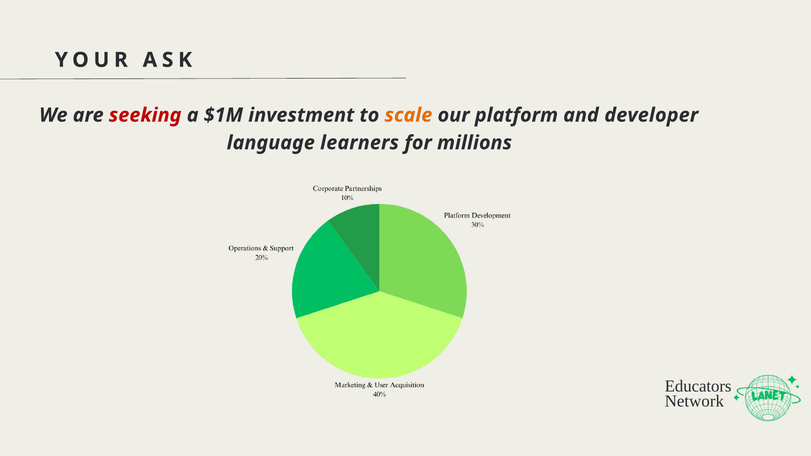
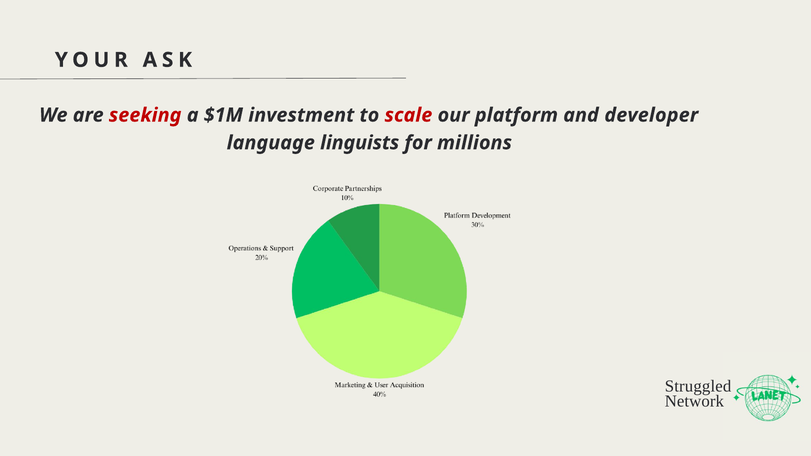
scale colour: orange -> red
learners: learners -> linguists
Educators: Educators -> Struggled
